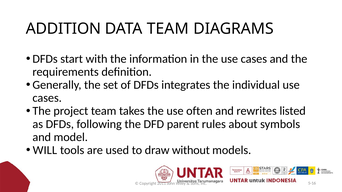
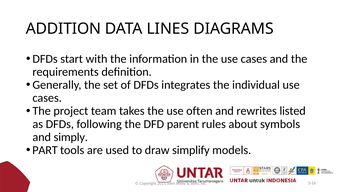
DATA TEAM: TEAM -> LINES
model: model -> simply
WILL: WILL -> PART
without: without -> simplify
